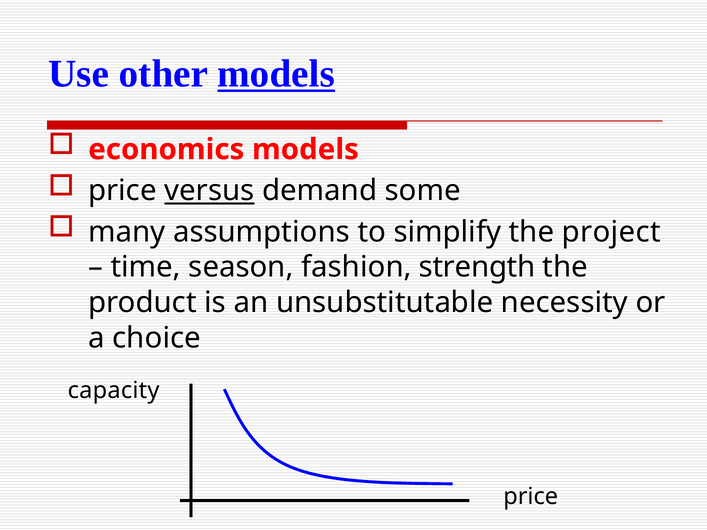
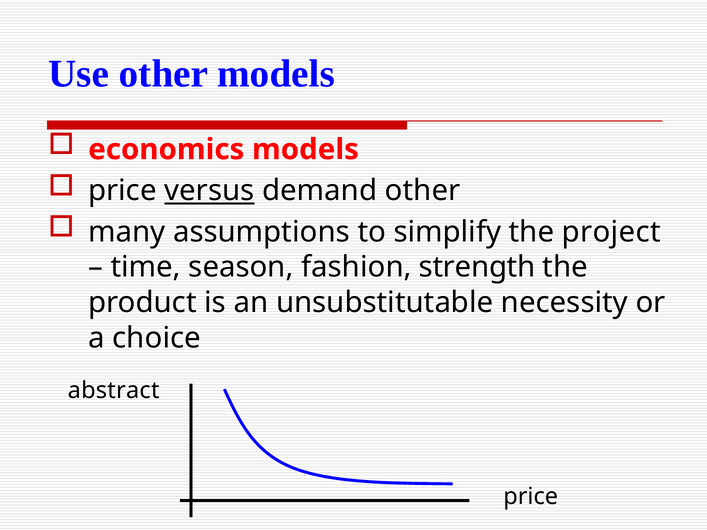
models at (276, 74) underline: present -> none
demand some: some -> other
capacity: capacity -> abstract
